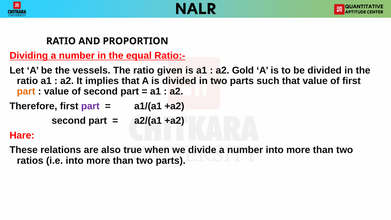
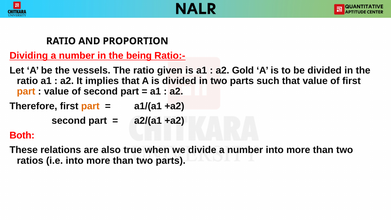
equal: equal -> being
part at (90, 106) colour: purple -> orange
Hare: Hare -> Both
